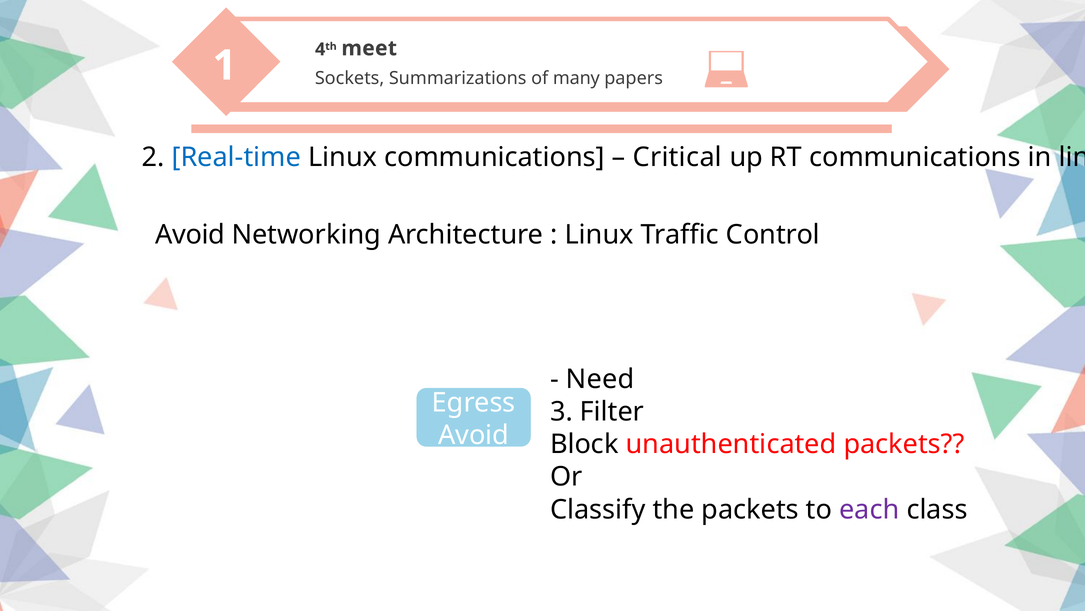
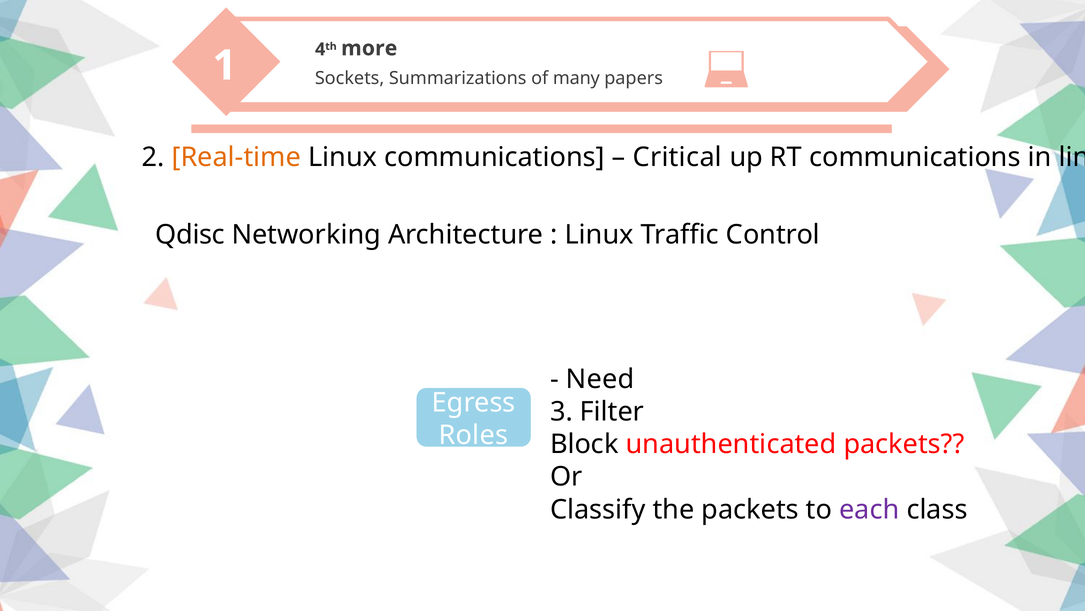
meet: meet -> more
Real-time colour: blue -> orange
Avoid at (190, 235): Avoid -> Qdisc
Avoid at (474, 435): Avoid -> Roles
